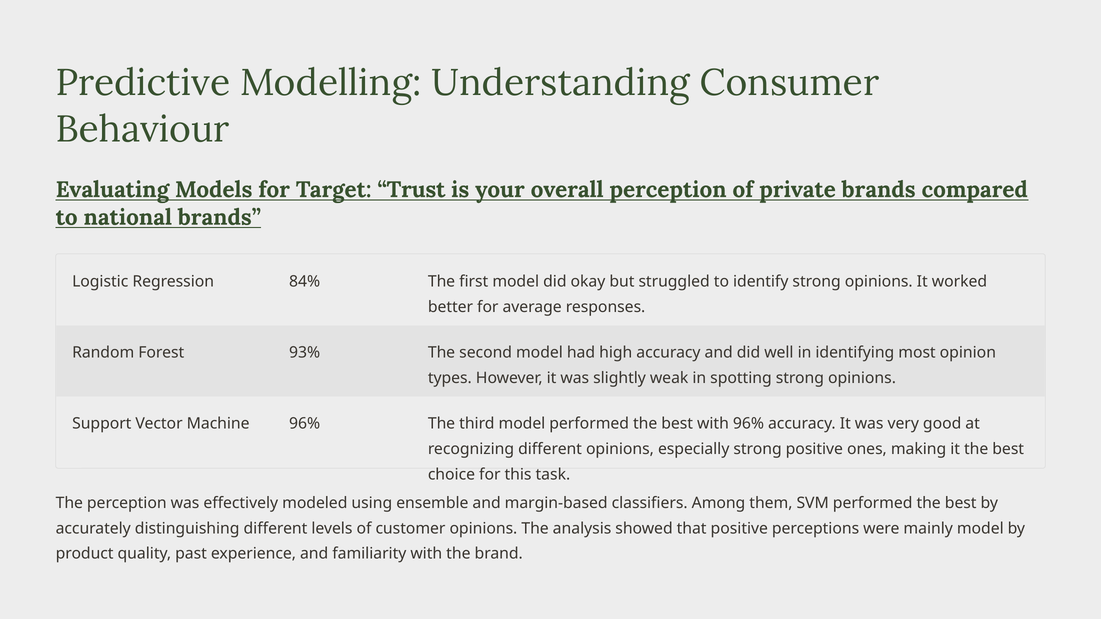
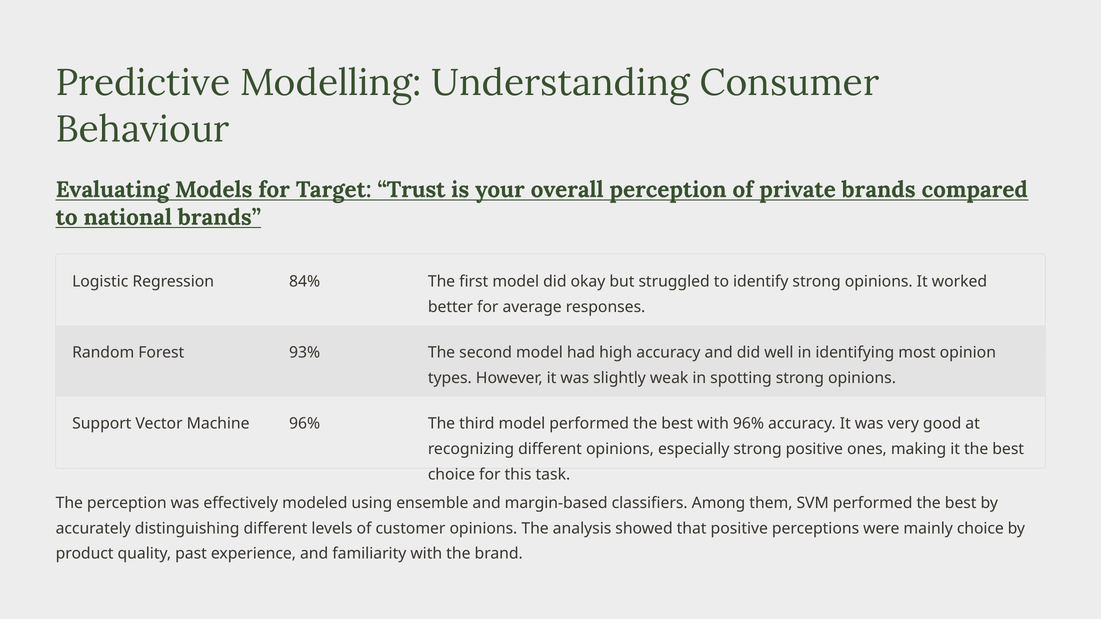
mainly model: model -> choice
